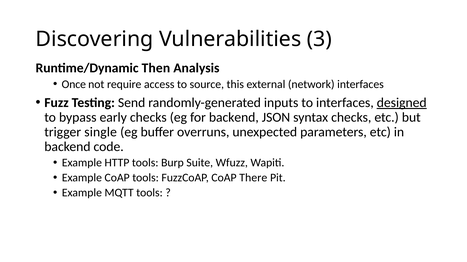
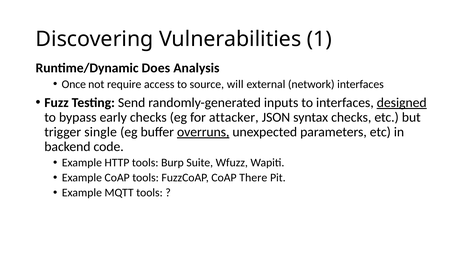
3: 3 -> 1
Then: Then -> Does
this: this -> will
for backend: backend -> attacker
overruns underline: none -> present
